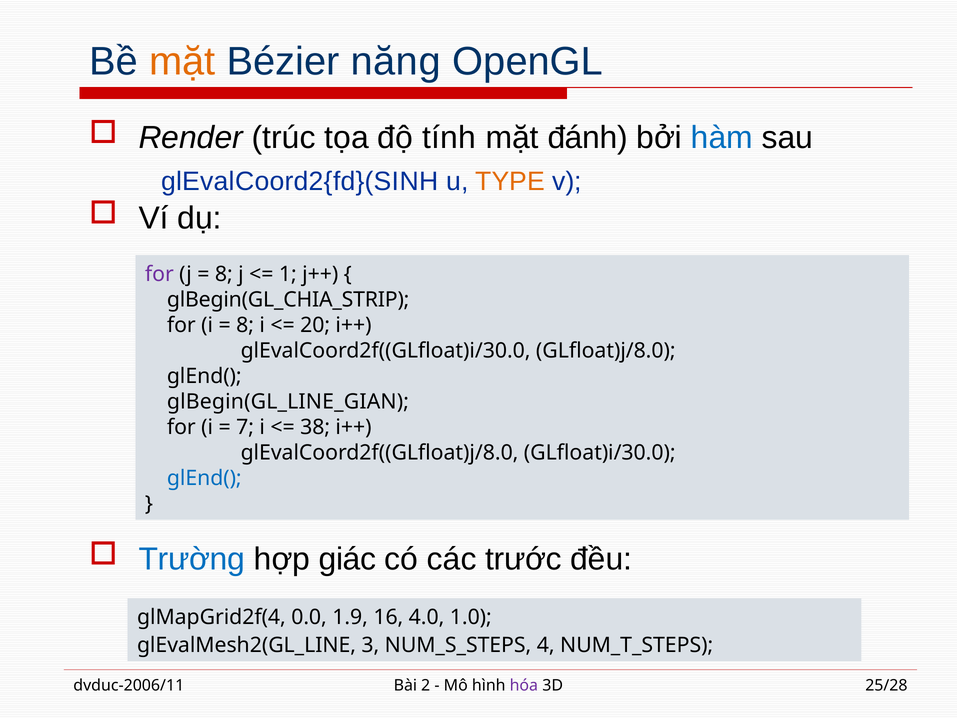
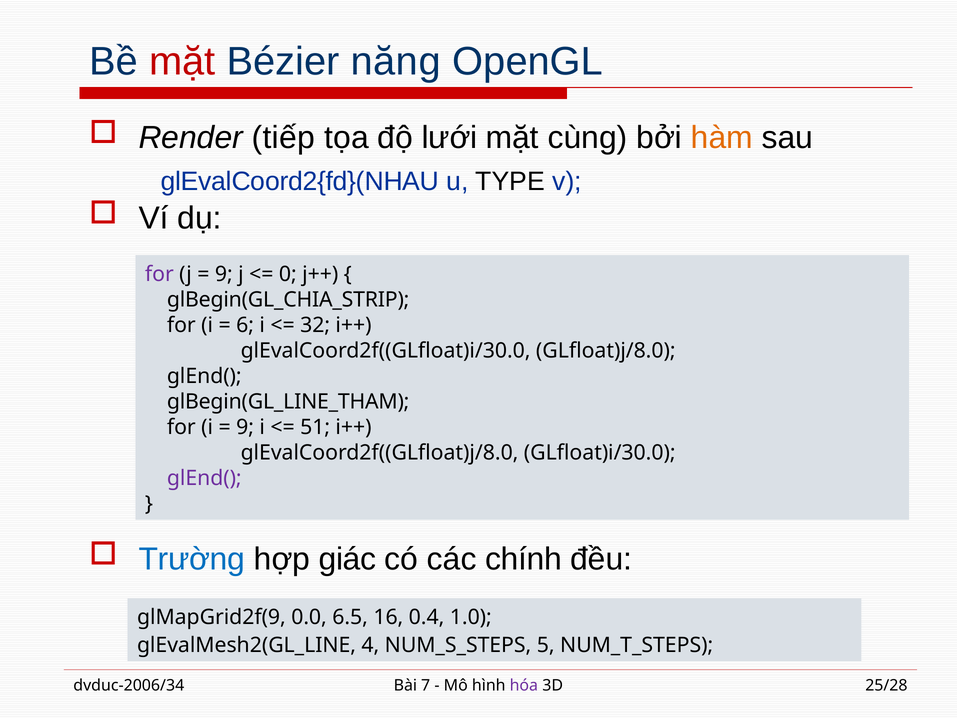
mặt at (182, 62) colour: orange -> red
trúc: trúc -> tiếp
tính: tính -> lưới
đánh: đánh -> cùng
hàm colour: blue -> orange
glEvalCoord2{fd}(SINH: glEvalCoord2{fd}(SINH -> glEvalCoord2{fd}(NHAU
TYPE colour: orange -> black
8 at (224, 274): 8 -> 9
1: 1 -> 0
8 at (245, 325): 8 -> 6
20: 20 -> 32
glBegin(GL_LINE_GIAN: glBegin(GL_LINE_GIAN -> glBegin(GL_LINE_THAM
7 at (245, 427): 7 -> 9
38: 38 -> 51
glEnd( at (204, 478) colour: blue -> purple
trước: trước -> chính
glMapGrid2f(4: glMapGrid2f(4 -> glMapGrid2f(9
1.9: 1.9 -> 6.5
4.0: 4.0 -> 0.4
3: 3 -> 4
4: 4 -> 5
dvduc-2006/11: dvduc-2006/11 -> dvduc-2006/34
2: 2 -> 7
